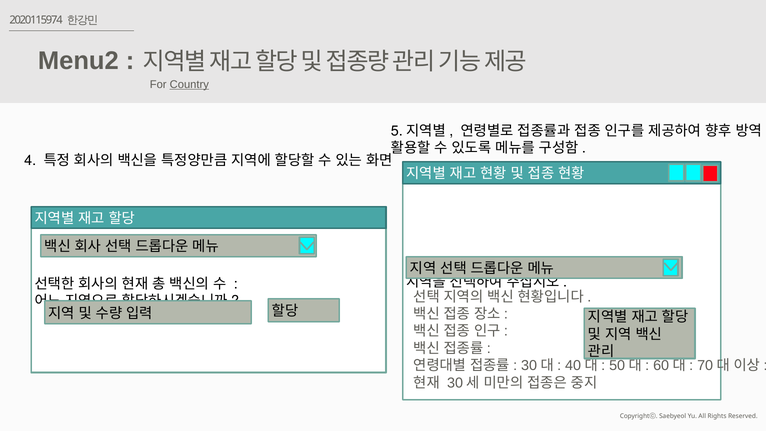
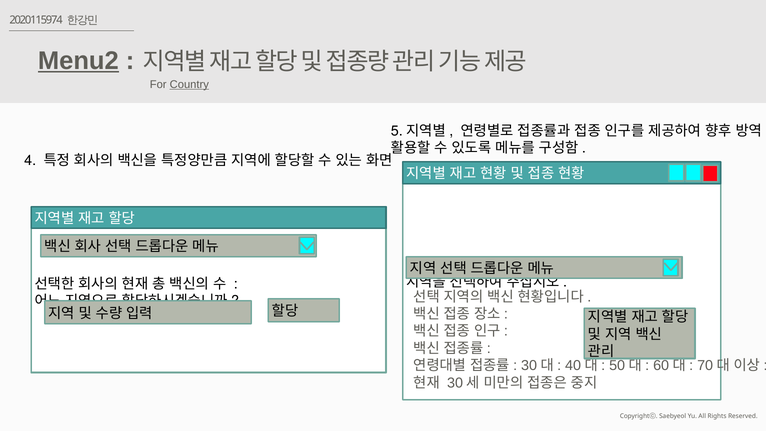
Menu2 underline: none -> present
